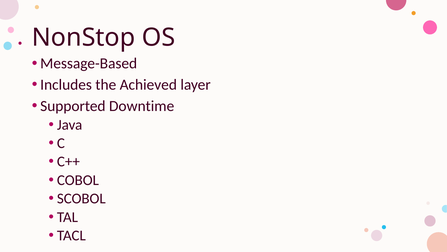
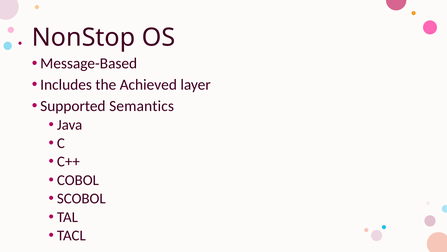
Downtime: Downtime -> Semantics
